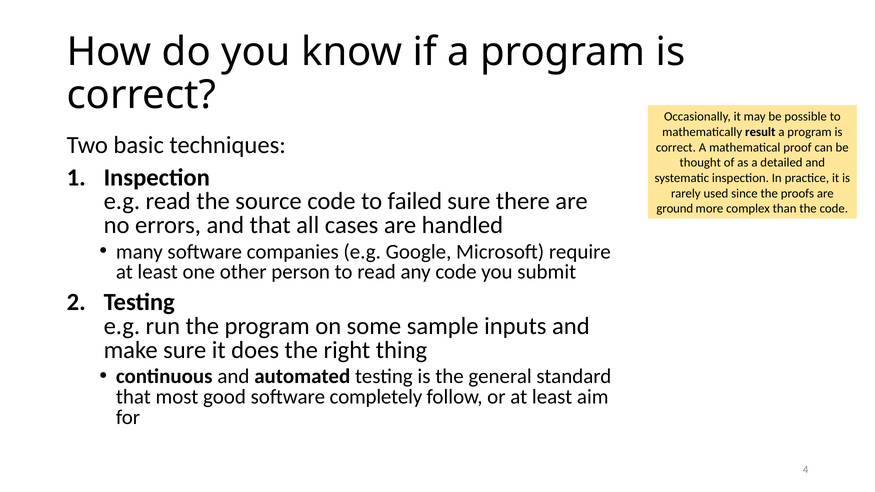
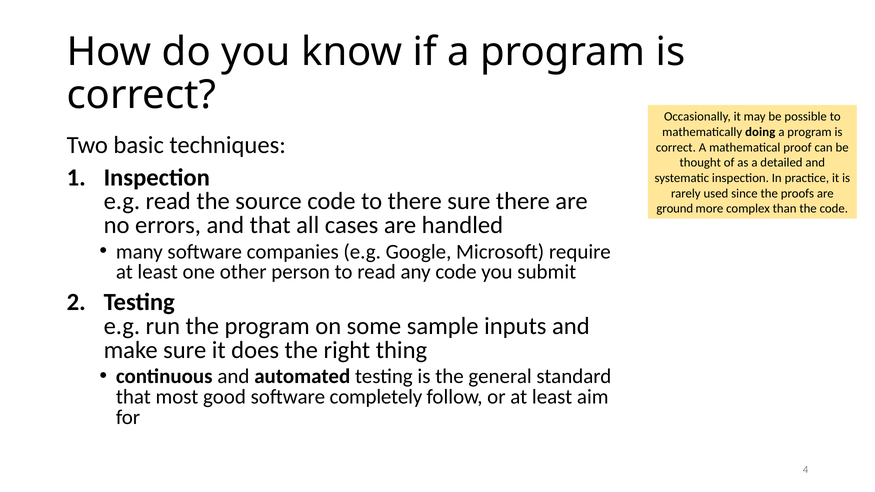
result: result -> doing
to failed: failed -> there
